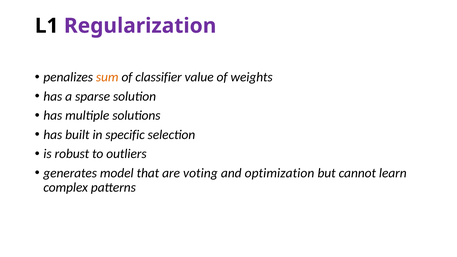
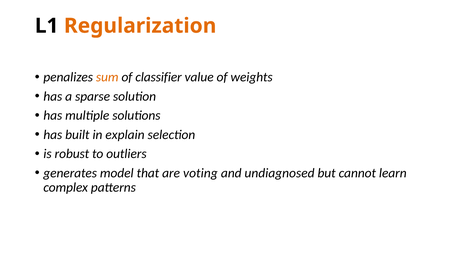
Regularization colour: purple -> orange
specific: specific -> explain
optimization: optimization -> undiagnosed
